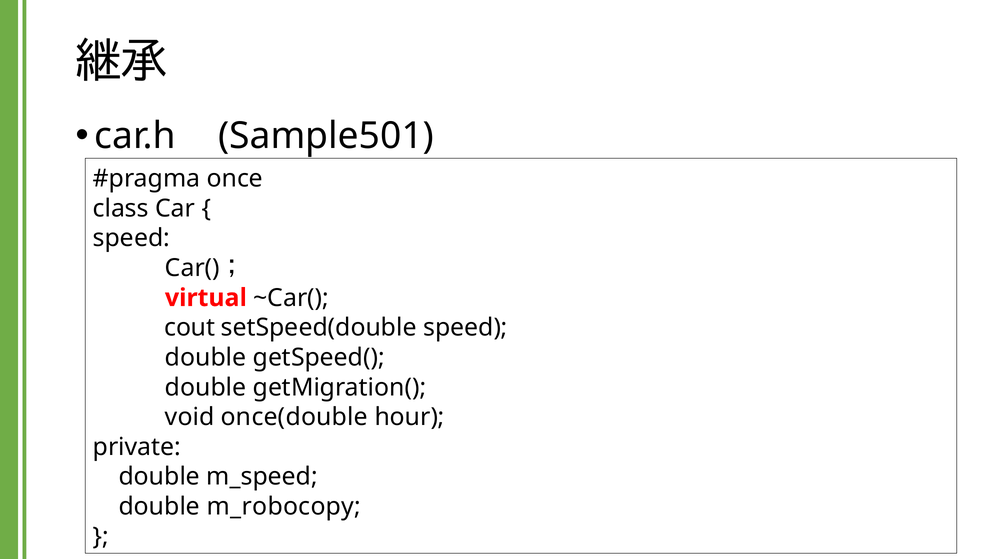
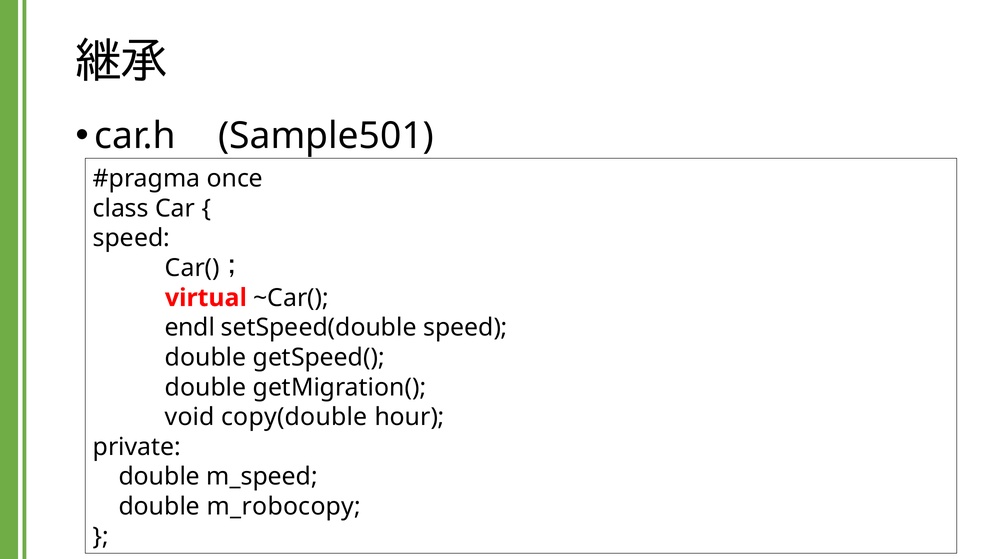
cout: cout -> endl
once(double: once(double -> copy(double
